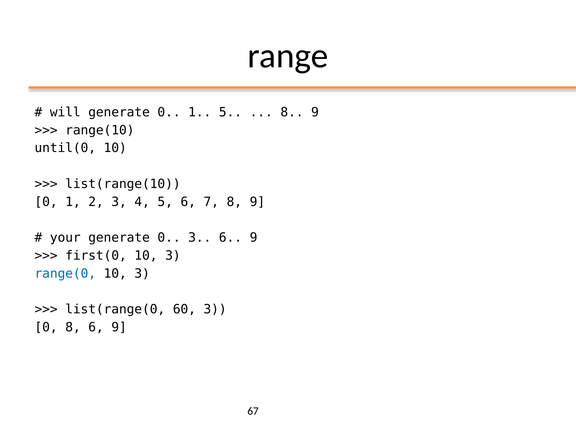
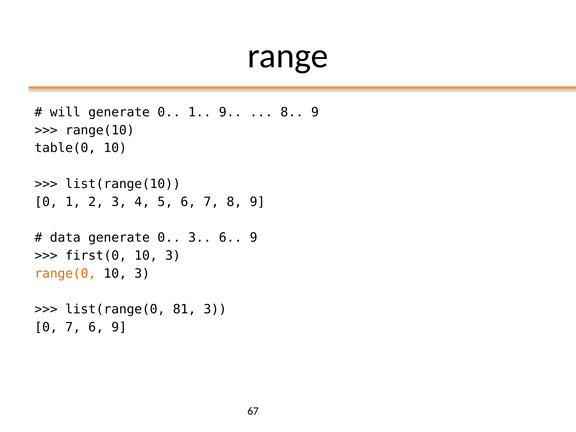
1 5: 5 -> 9
until(0: until(0 -> table(0
your: your -> data
range(0 colour: blue -> orange
60: 60 -> 81
0 8: 8 -> 7
